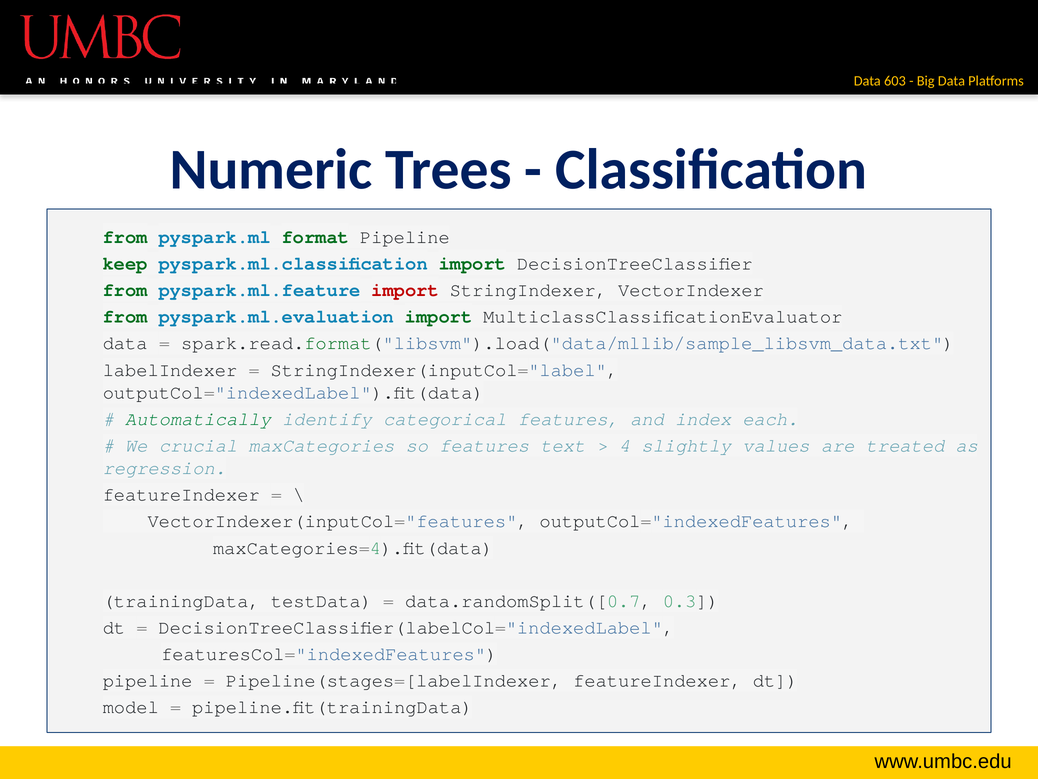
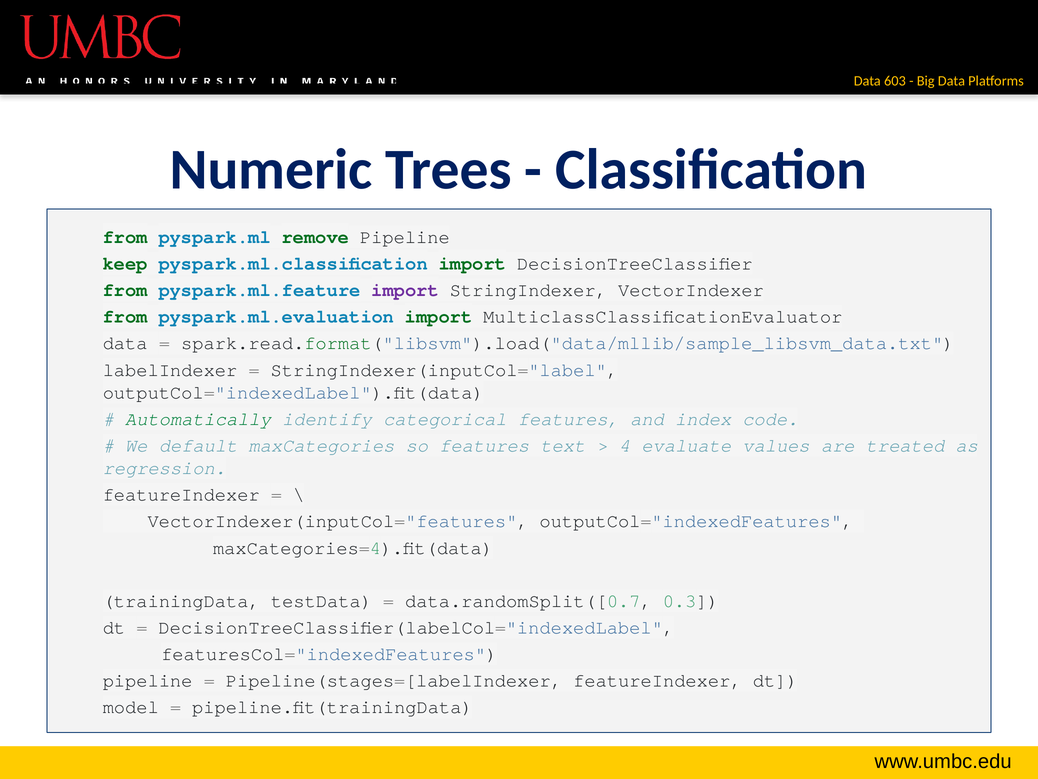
format: format -> remove
import at (405, 290) colour: red -> purple
each: each -> code
crucial: crucial -> default
slightly: slightly -> evaluate
